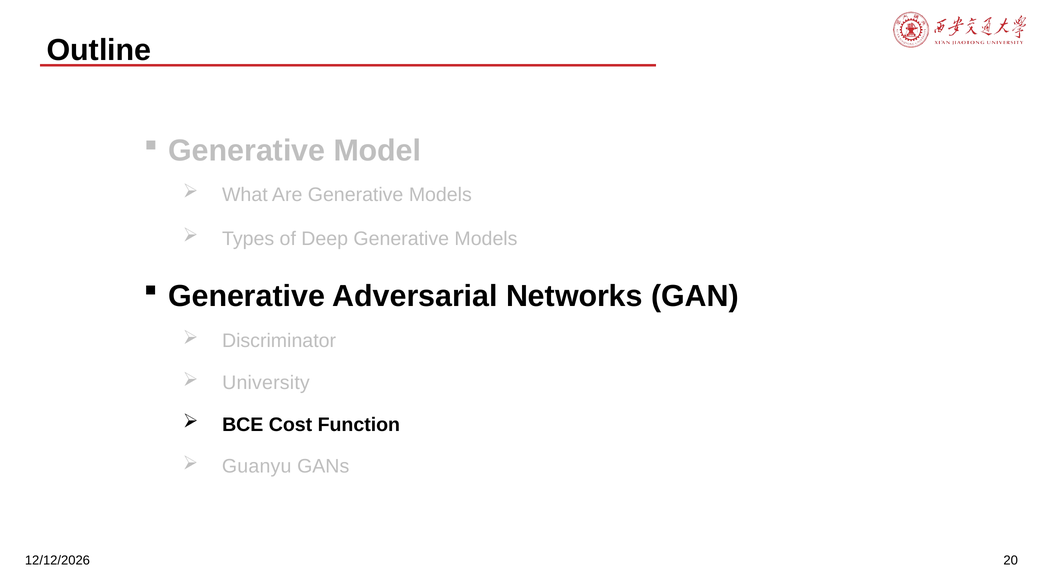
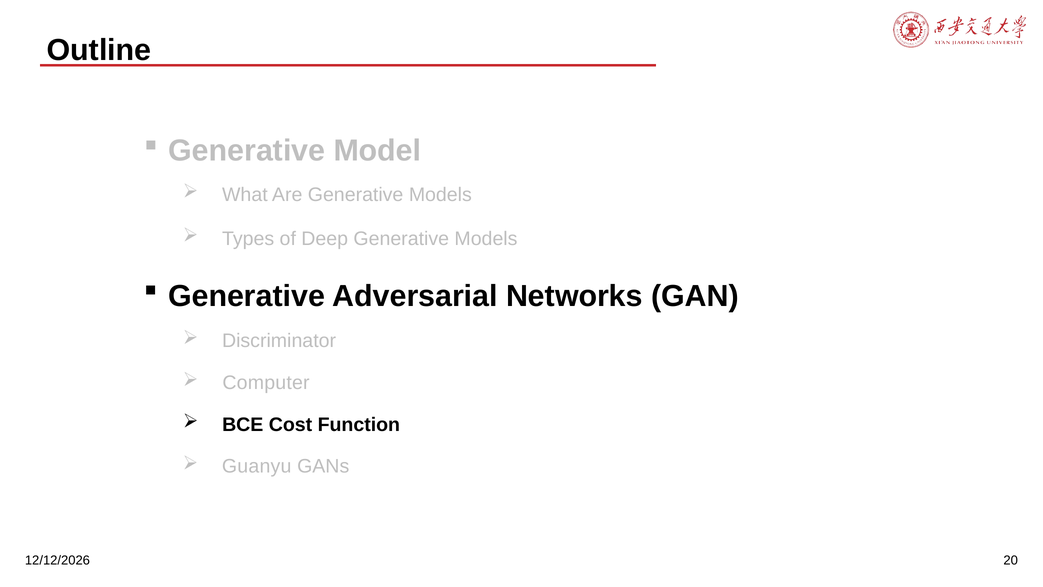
University: University -> Computer
